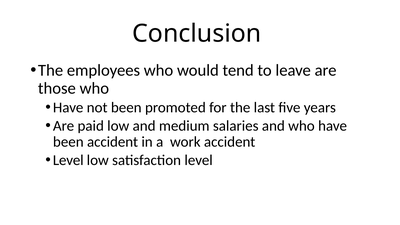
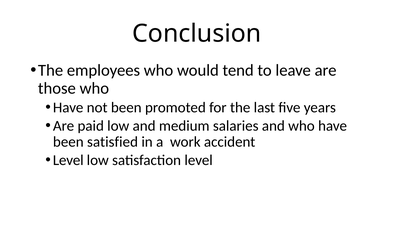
been accident: accident -> satisfied
